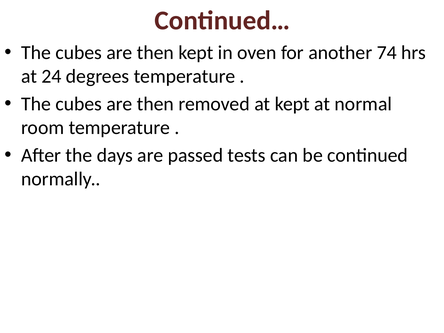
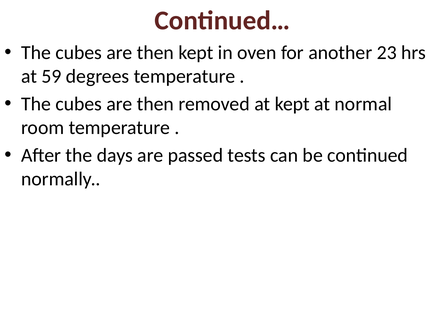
74: 74 -> 23
24: 24 -> 59
